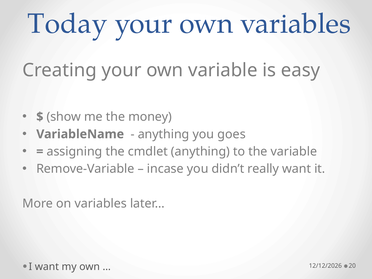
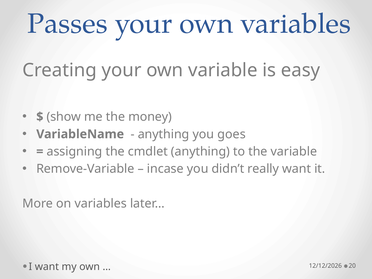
Today: Today -> Passes
